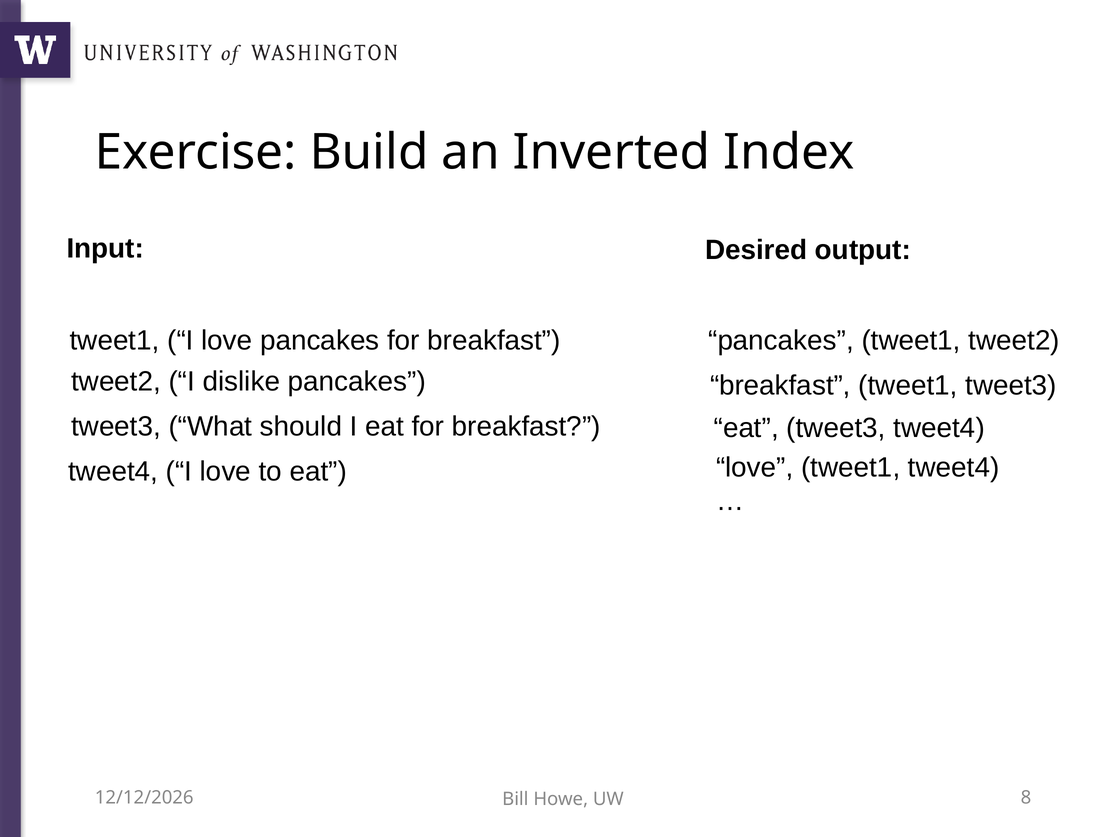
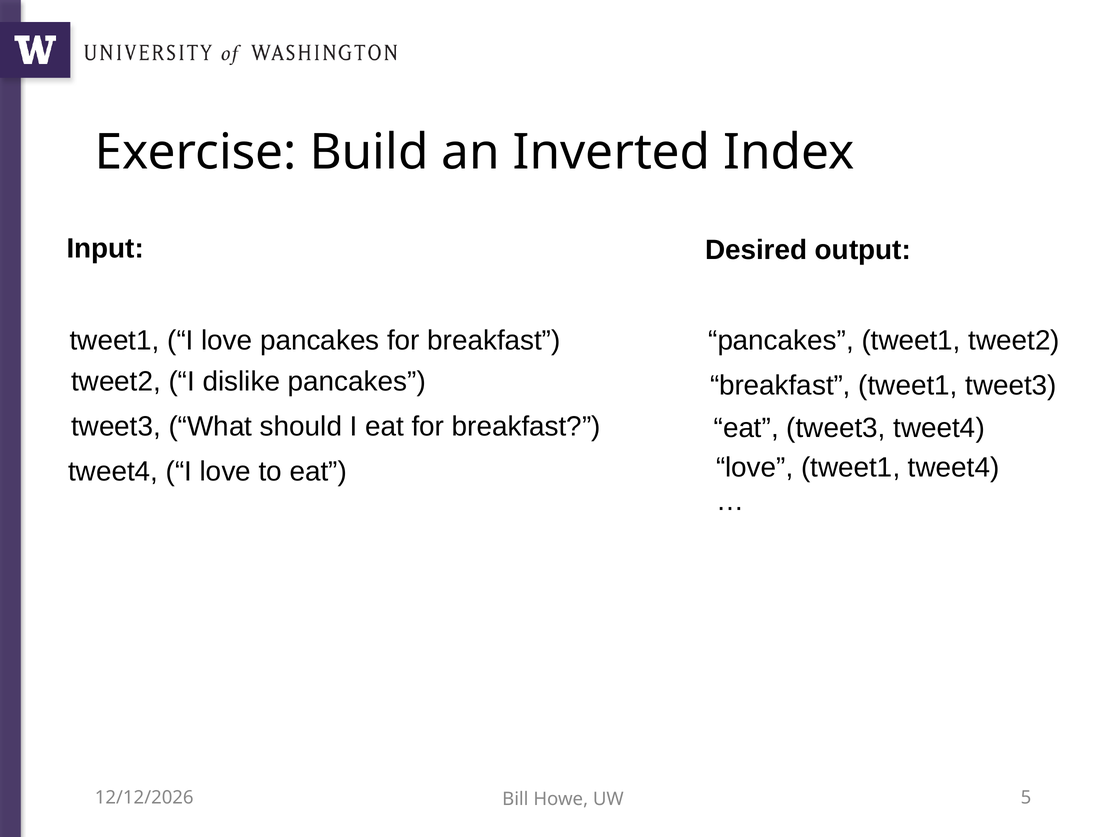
8: 8 -> 5
